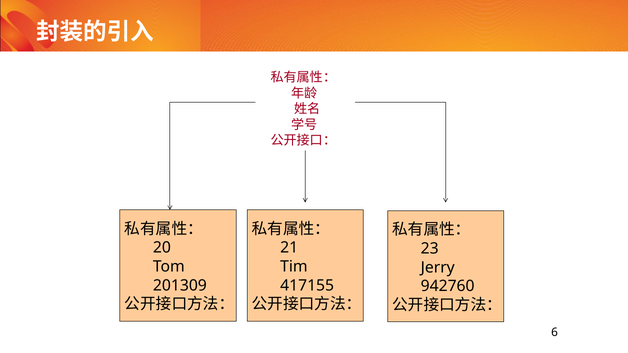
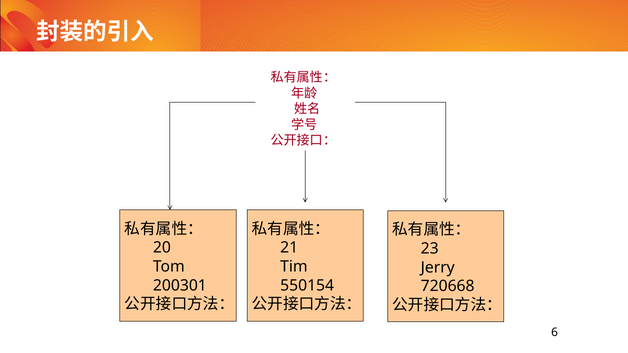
201309: 201309 -> 200301
417155: 417155 -> 550154
942760: 942760 -> 720668
